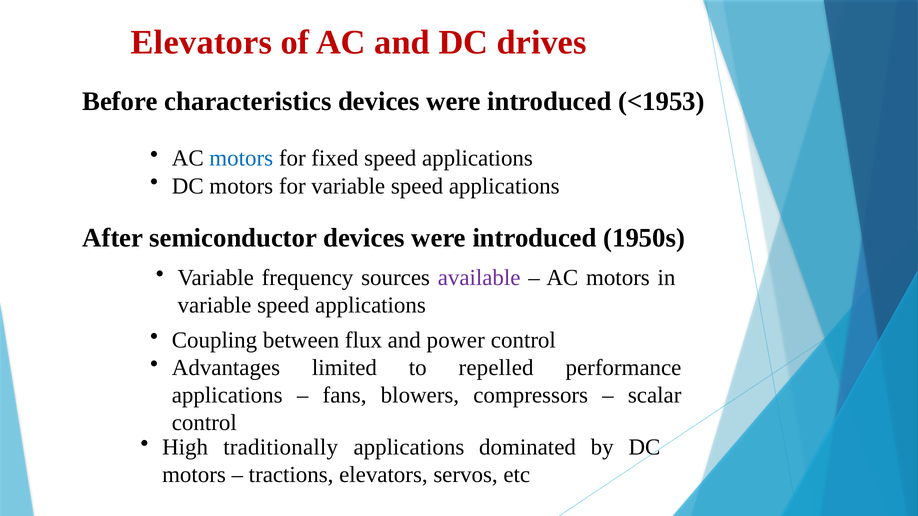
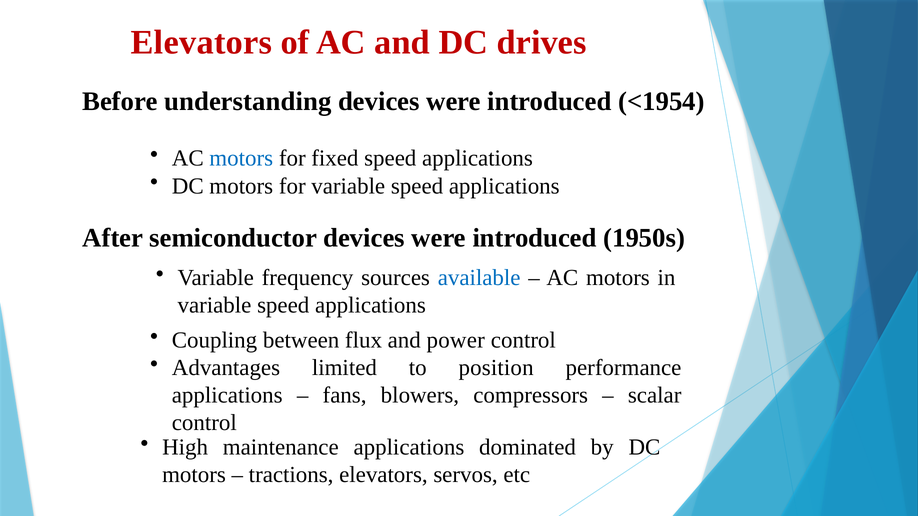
characteristics: characteristics -> understanding
<1953: <1953 -> <1954
available colour: purple -> blue
repelled: repelled -> position
traditionally: traditionally -> maintenance
